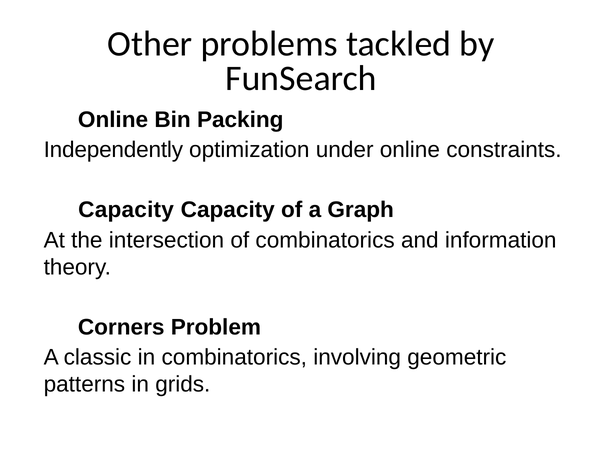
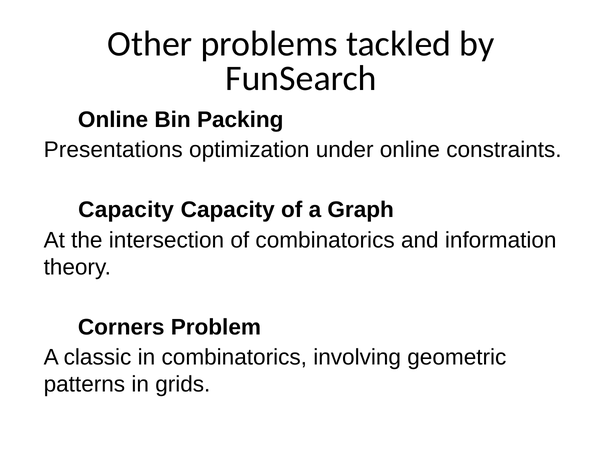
Independently: Independently -> Presentations
